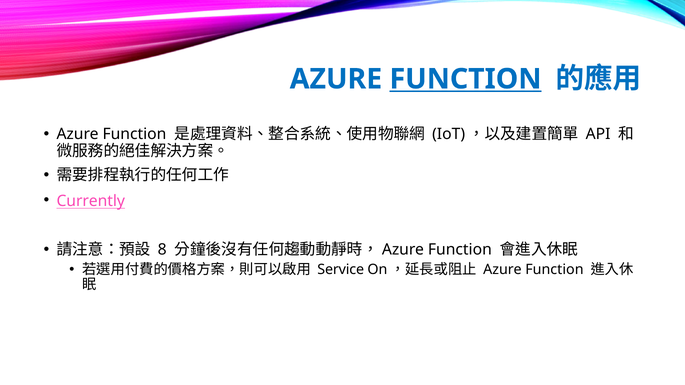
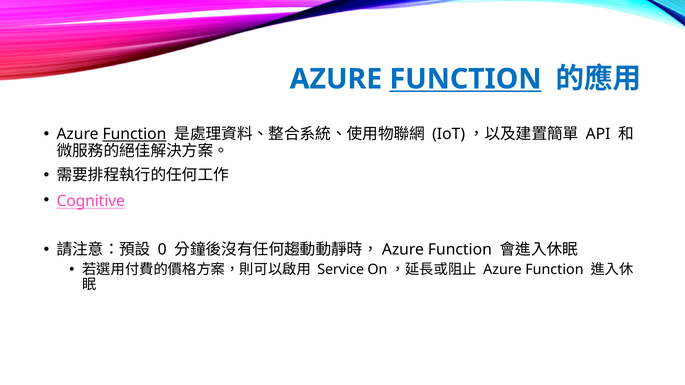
Function at (134, 134) underline: none -> present
Currently: Currently -> Cognitive
8: 8 -> 0
